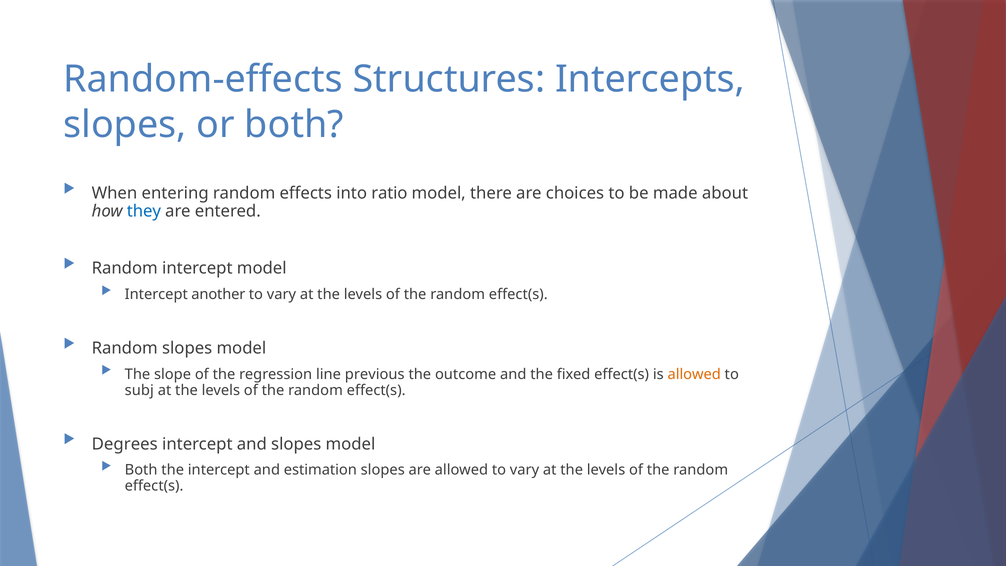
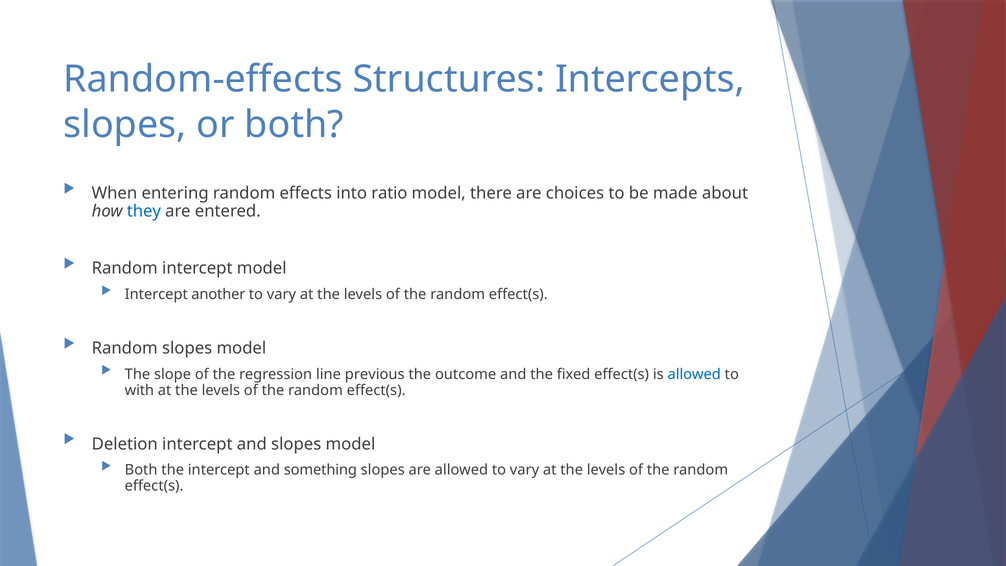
allowed at (694, 374) colour: orange -> blue
subj: subj -> with
Degrees: Degrees -> Deletion
estimation: estimation -> something
